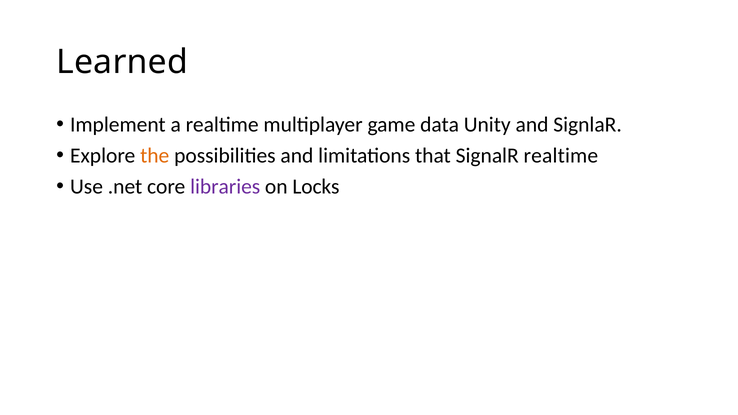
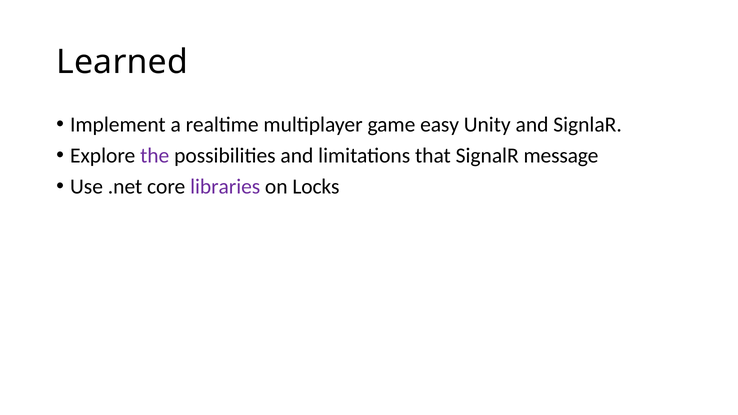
data: data -> easy
the colour: orange -> purple
SignalR realtime: realtime -> message
